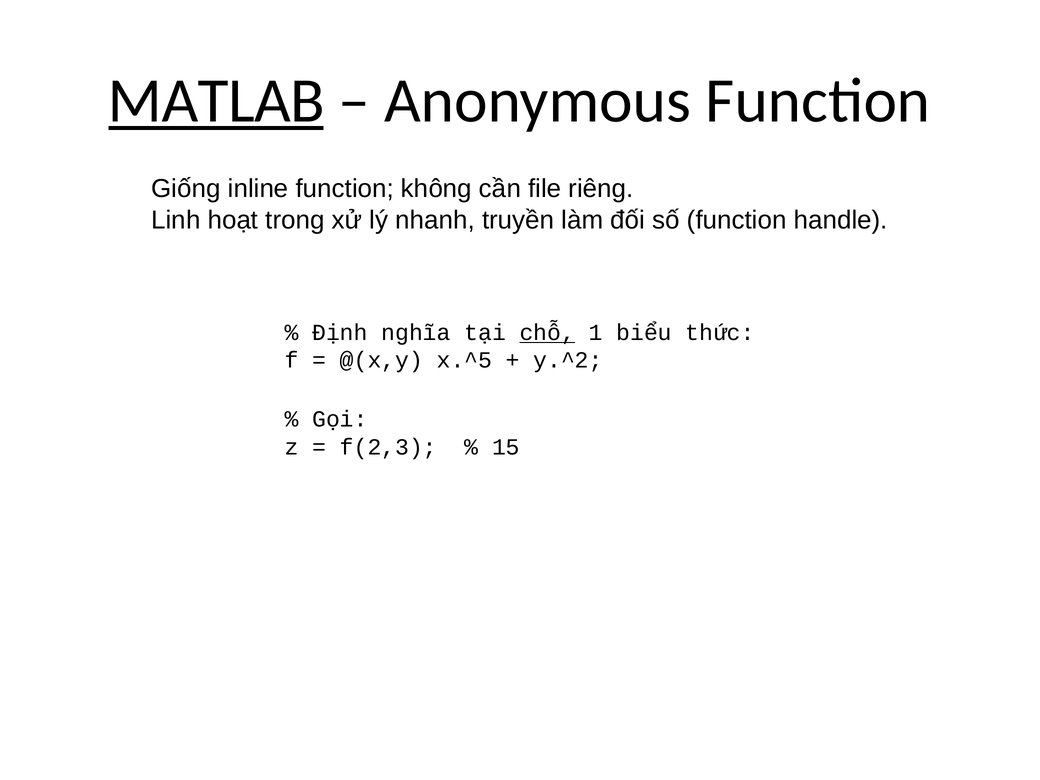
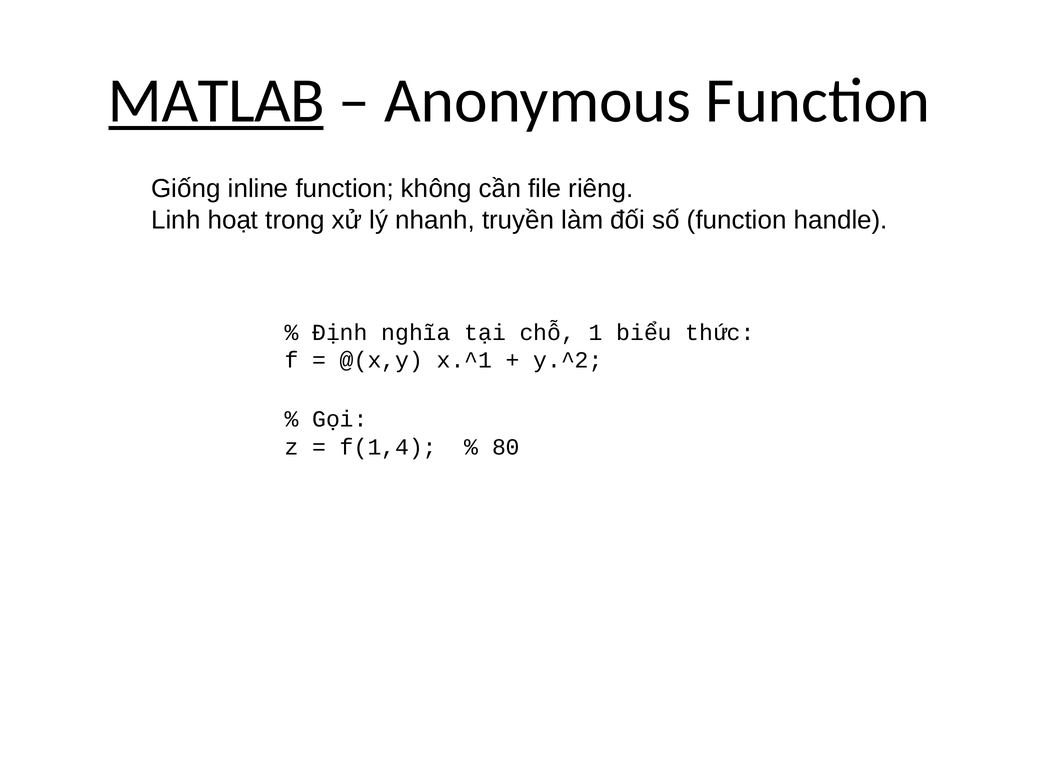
chỗ underline: present -> none
x.^5: x.^5 -> x.^1
f(2,3: f(2,3 -> f(1,4
15: 15 -> 80
